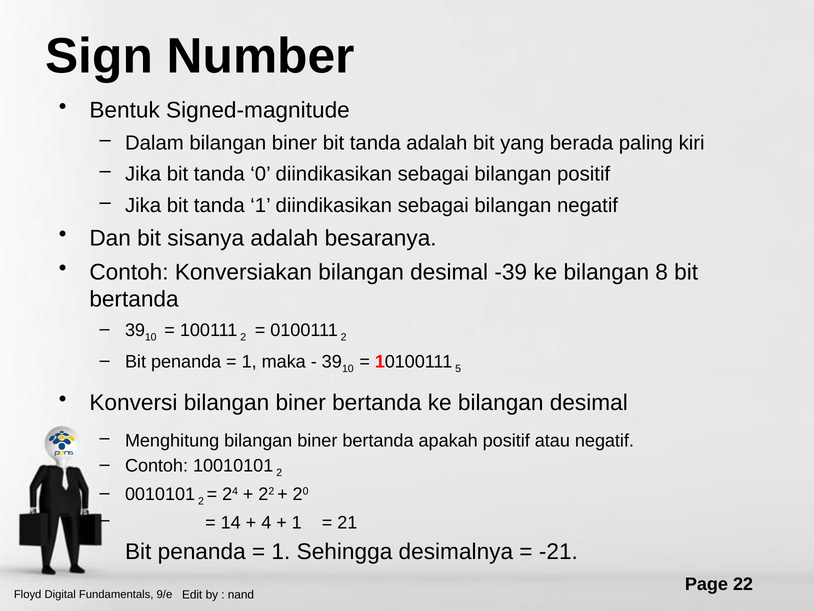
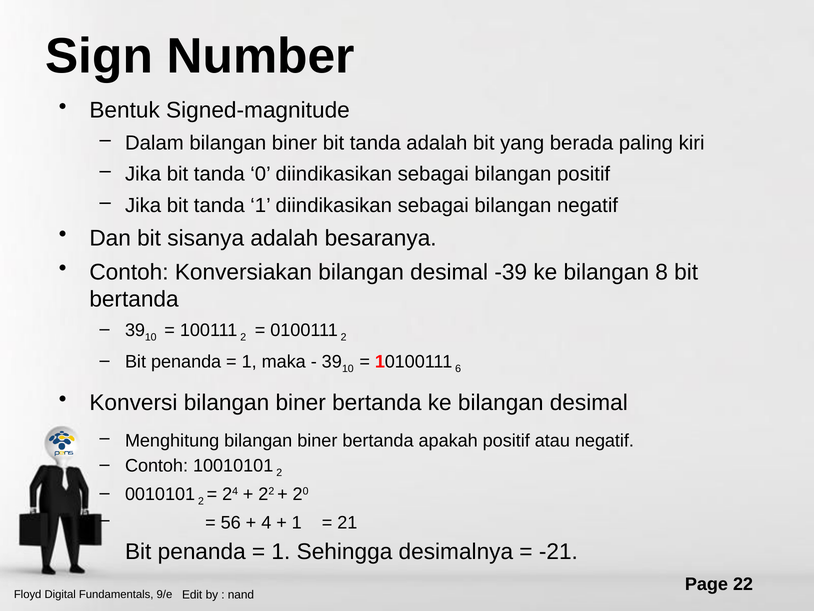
5: 5 -> 6
14: 14 -> 56
